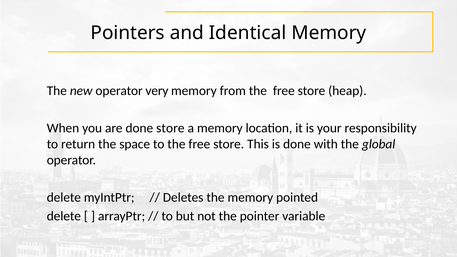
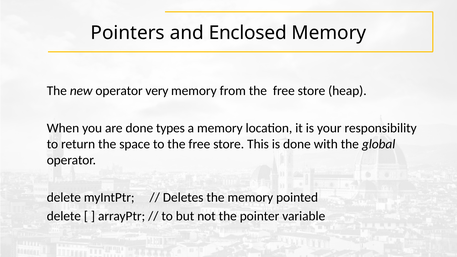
Identical: Identical -> Enclosed
done store: store -> types
